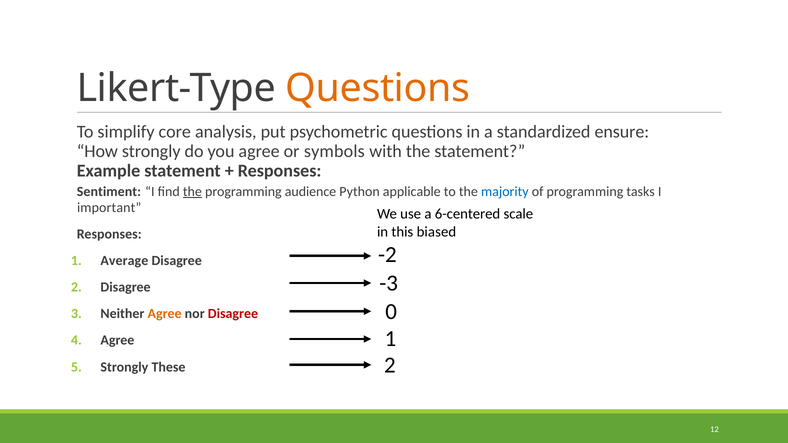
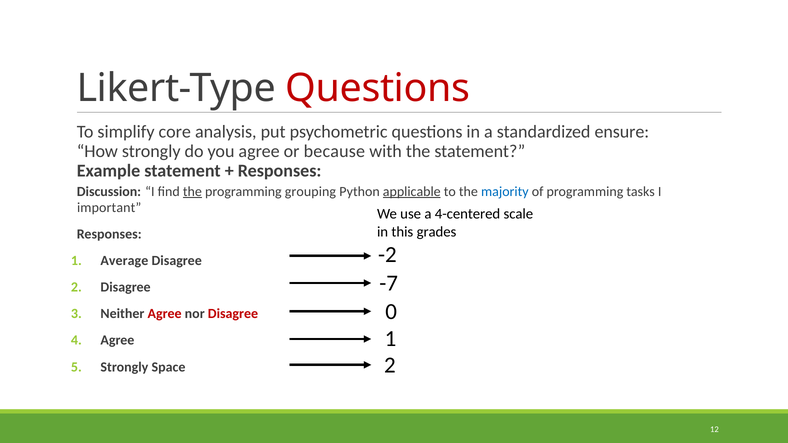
Questions at (378, 88) colour: orange -> red
symbols: symbols -> because
Sentiment: Sentiment -> Discussion
audience: audience -> grouping
applicable underline: none -> present
6-centered: 6-centered -> 4-centered
biased: biased -> grades
-3: -3 -> -7
Agree at (165, 314) colour: orange -> red
These: These -> Space
